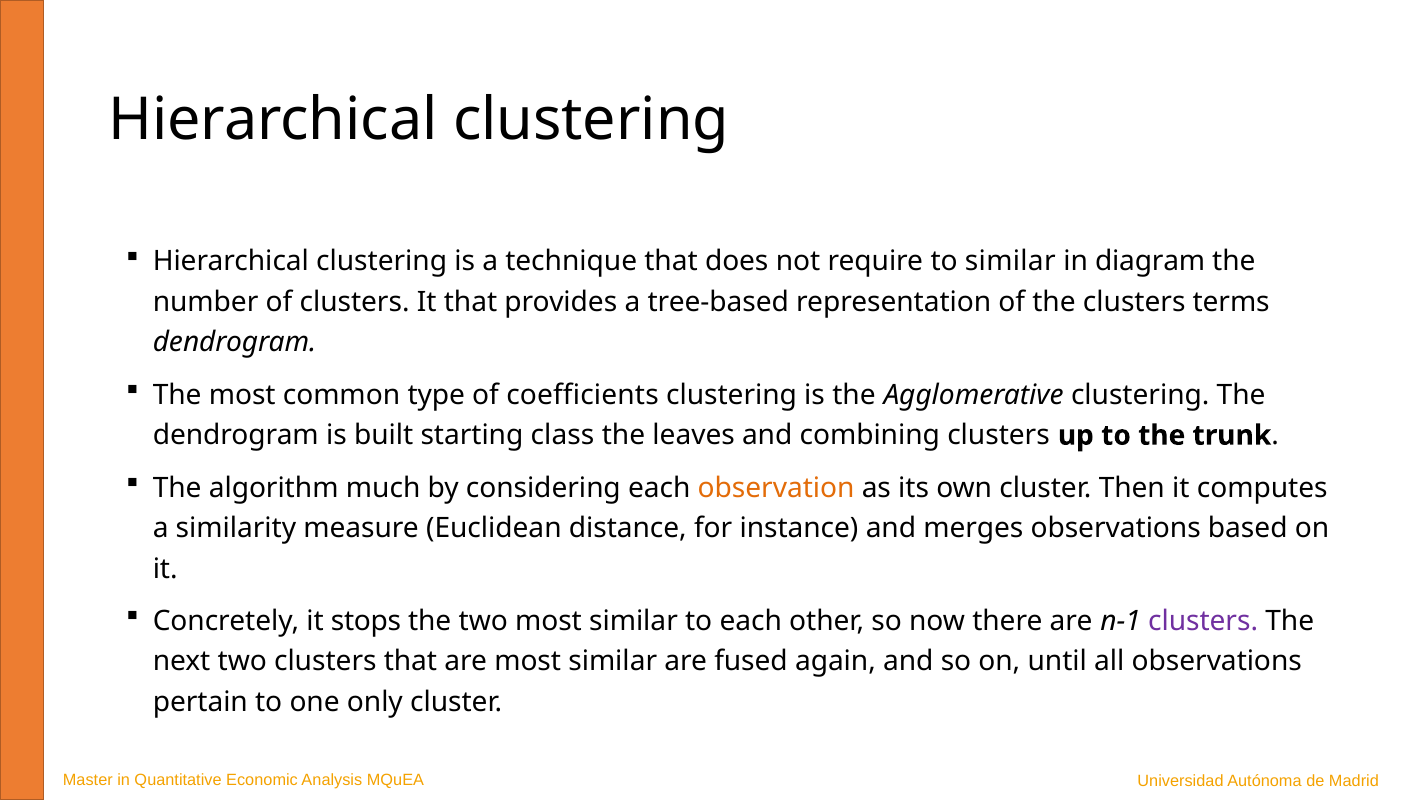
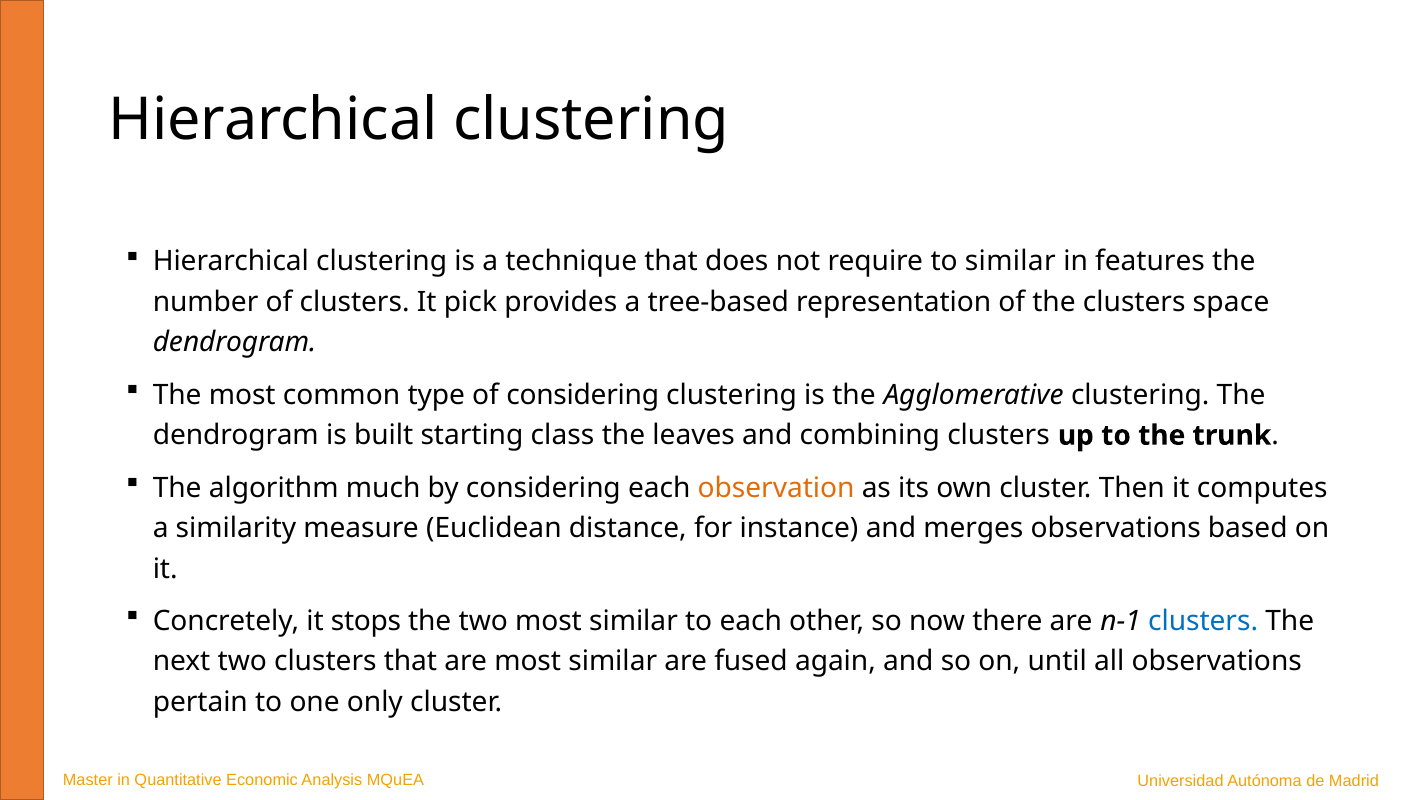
diagram: diagram -> features
It that: that -> pick
terms: terms -> space
of coefficients: coefficients -> considering
clusters at (1203, 621) colour: purple -> blue
